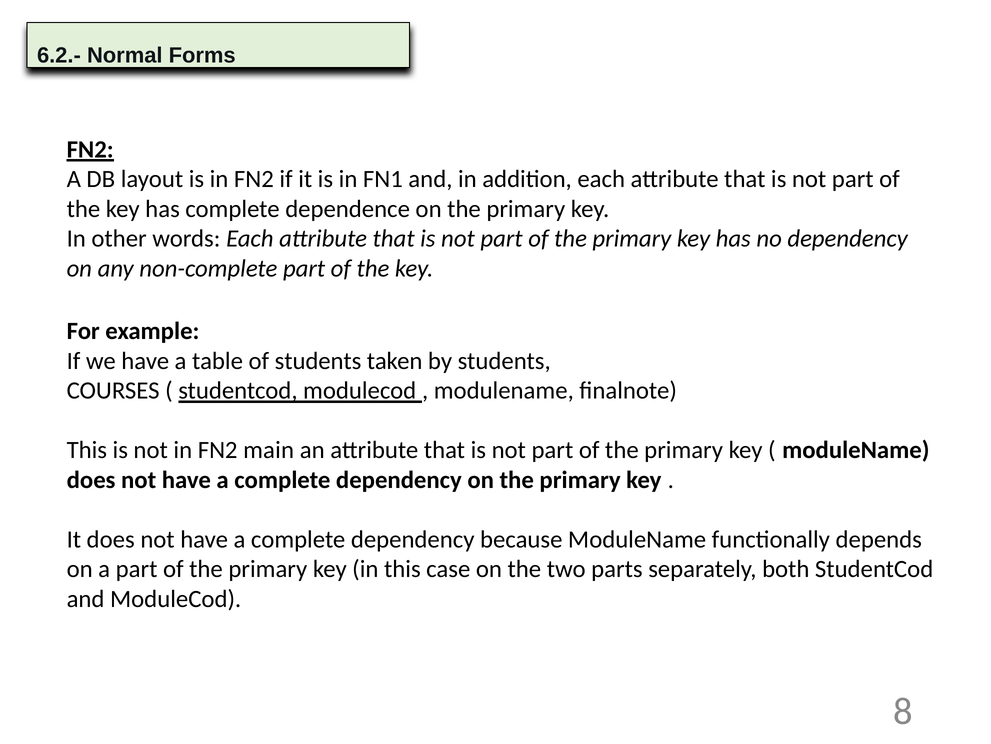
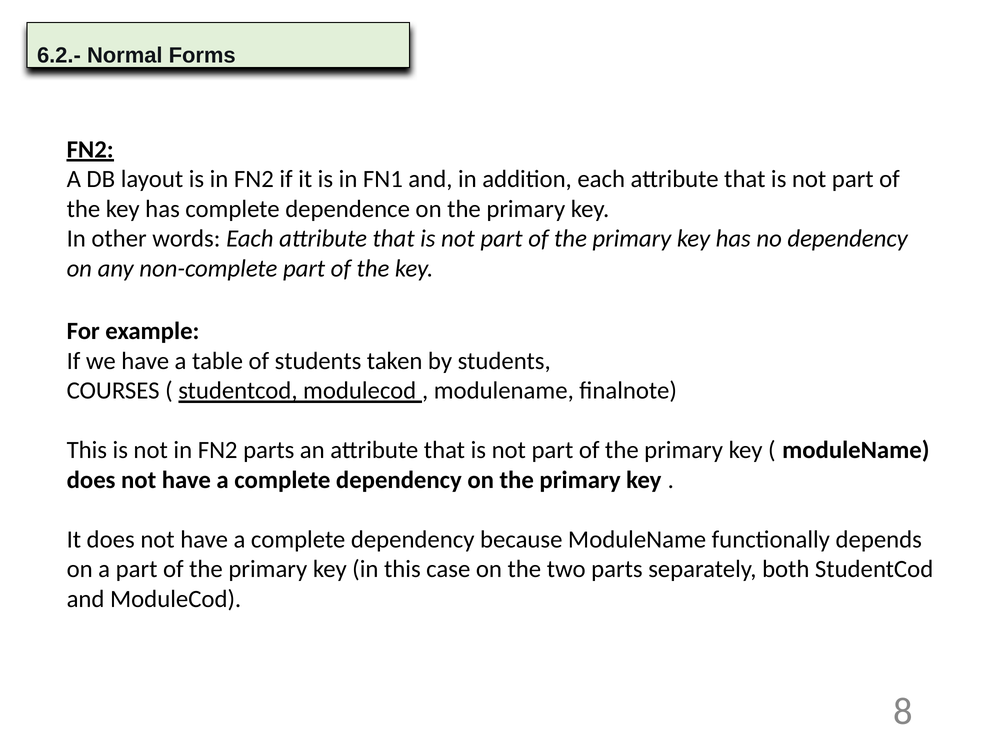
FN2 main: main -> parts
